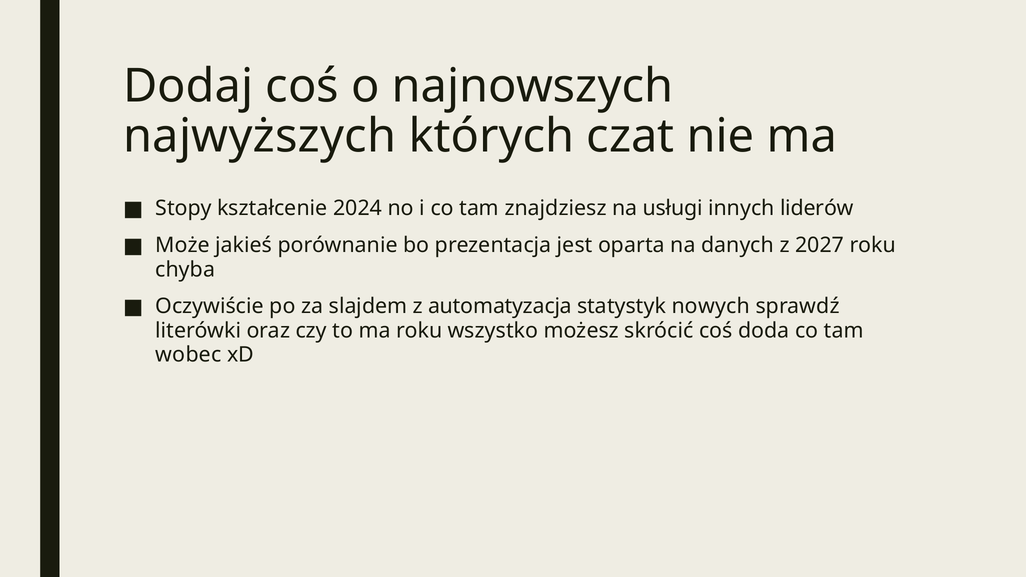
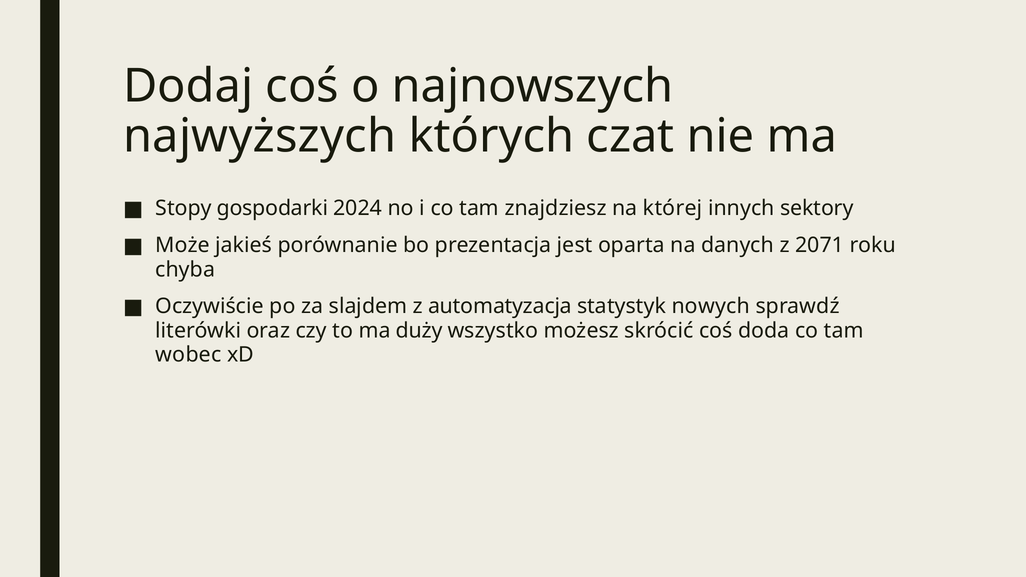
kształcenie: kształcenie -> gospodarki
usługi: usługi -> której
liderów: liderów -> sektory
2027: 2027 -> 2071
ma roku: roku -> duży
